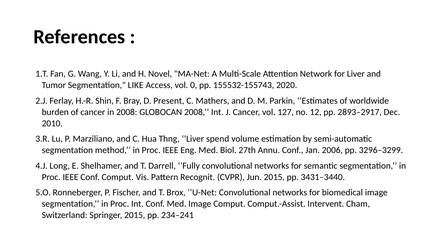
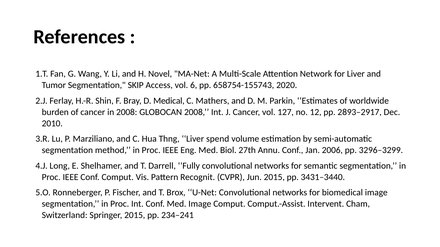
LIKE: LIKE -> SKIP
0: 0 -> 6
155532-155743: 155532-155743 -> 658754-155743
Present: Present -> Medical
